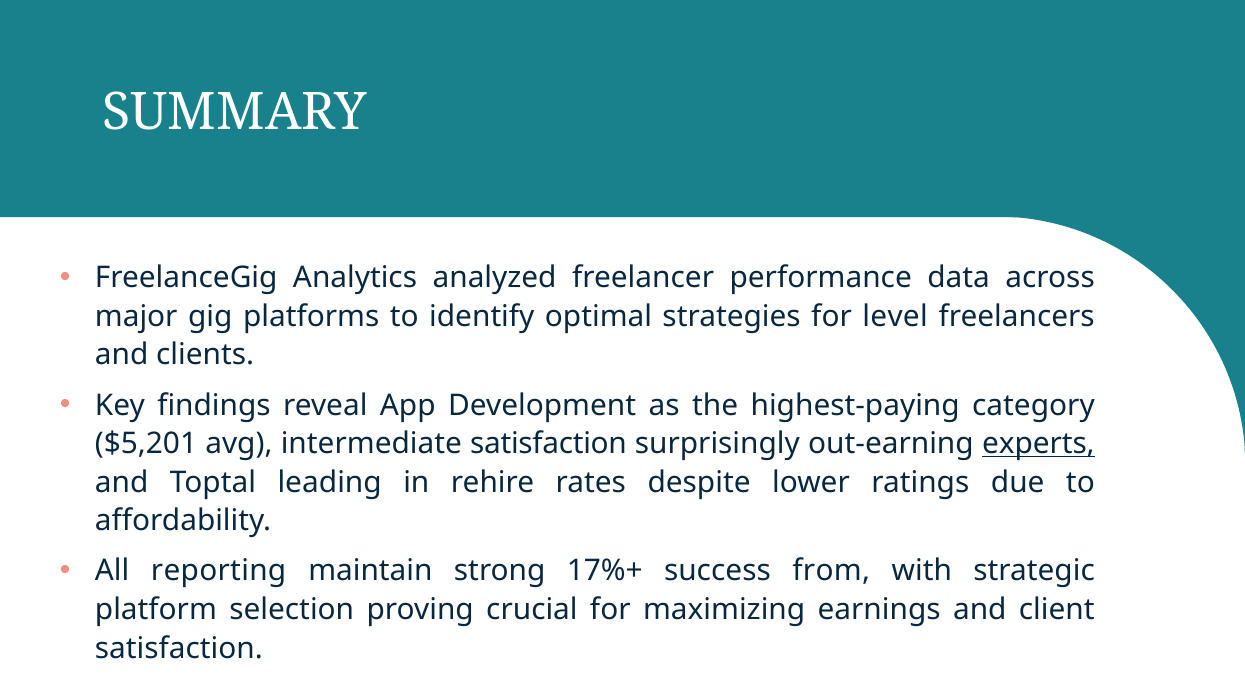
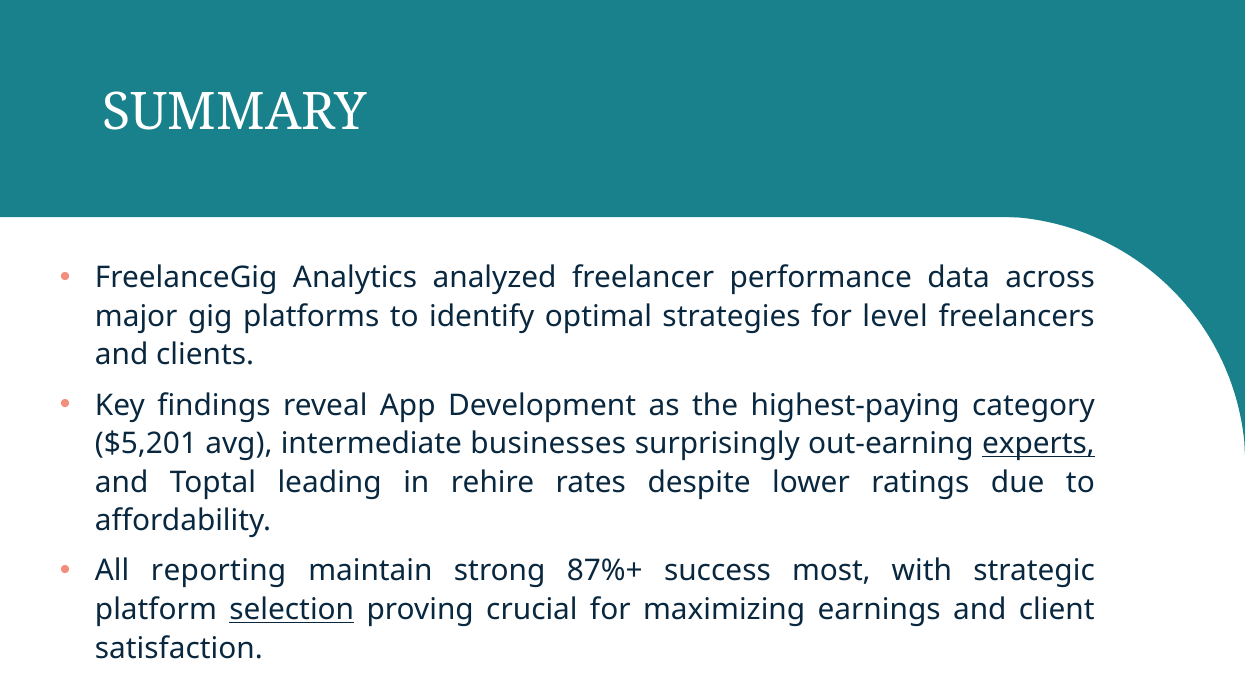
intermediate satisfaction: satisfaction -> businesses
17%+: 17%+ -> 87%+
from: from -> most
selection underline: none -> present
